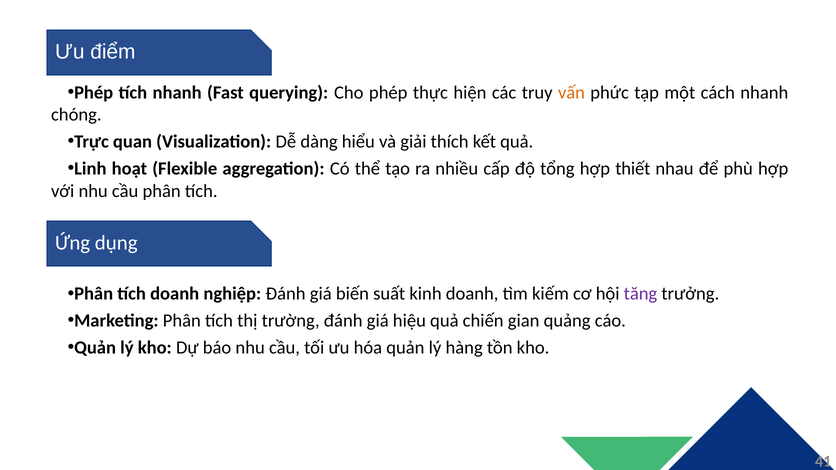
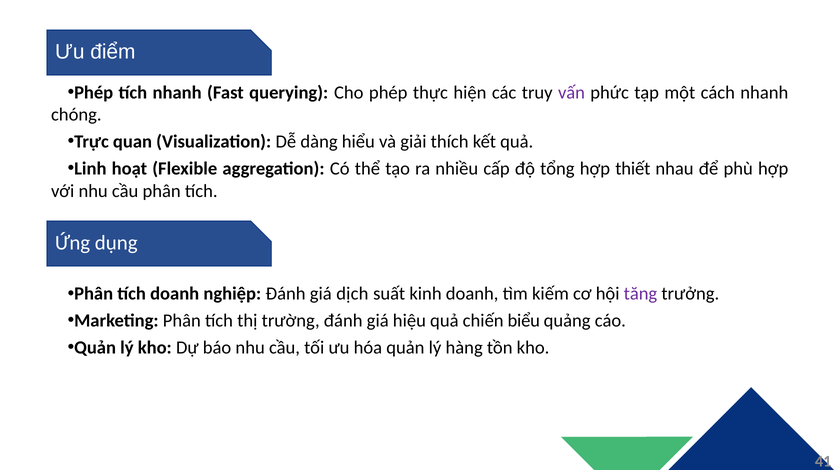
vấn colour: orange -> purple
biến: biến -> dịch
gian: gian -> biểu
